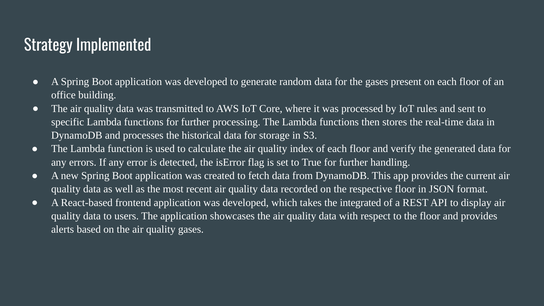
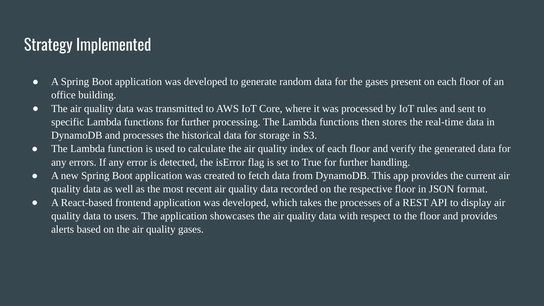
the integrated: integrated -> processes
